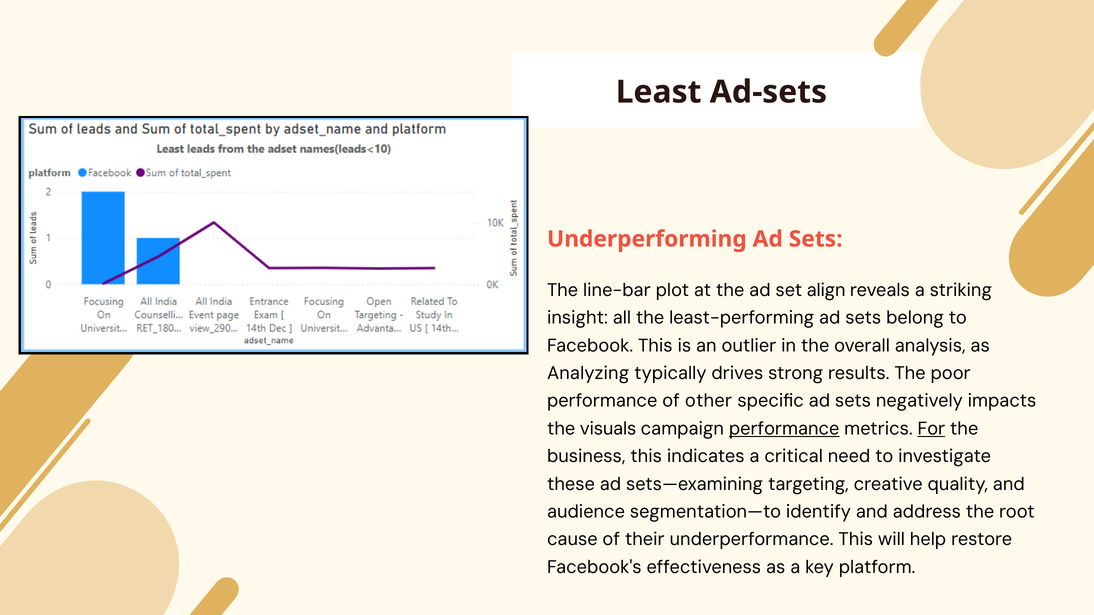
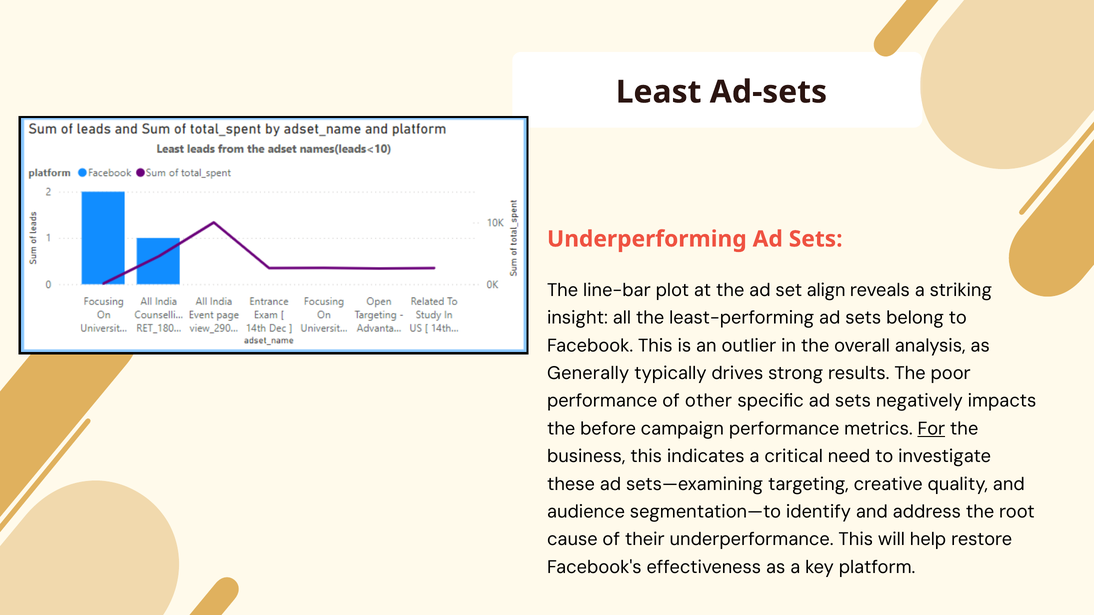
Analyzing: Analyzing -> Generally
visuals: visuals -> before
performance at (784, 429) underline: present -> none
